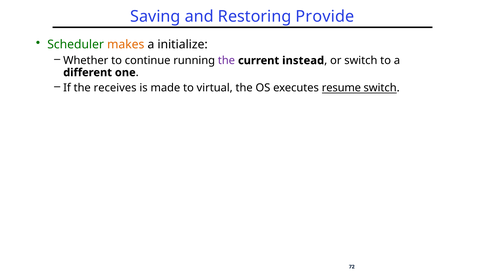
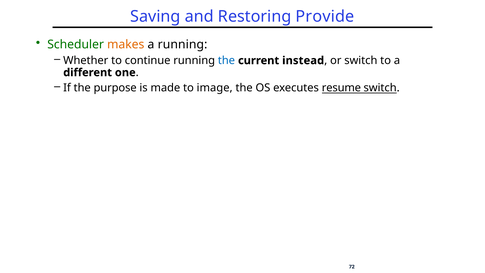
a initialize: initialize -> running
the at (226, 60) colour: purple -> blue
receives: receives -> purpose
virtual: virtual -> image
